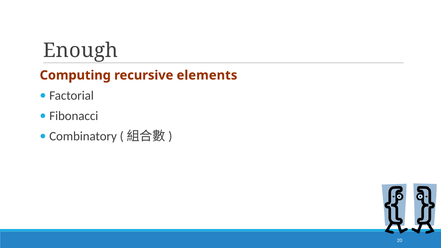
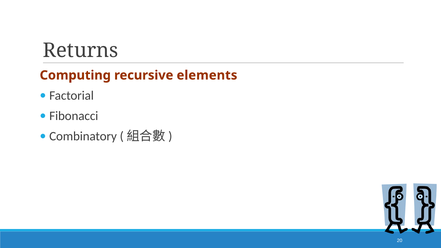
Enough: Enough -> Returns
